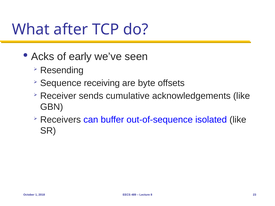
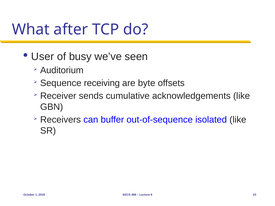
Acks: Acks -> User
early: early -> busy
Resending: Resending -> Auditorium
